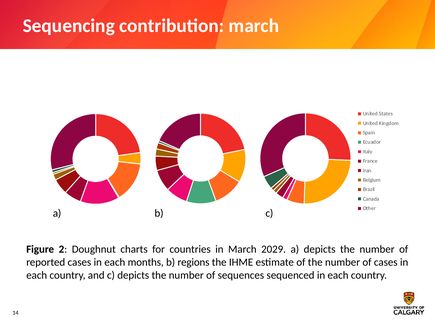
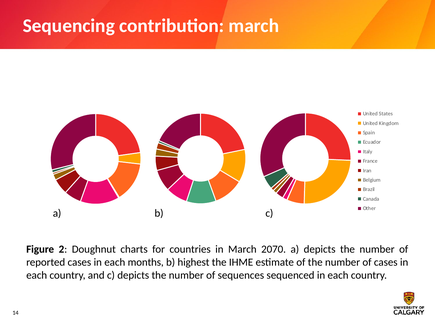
2029: 2029 -> 2070
regions: regions -> highest
